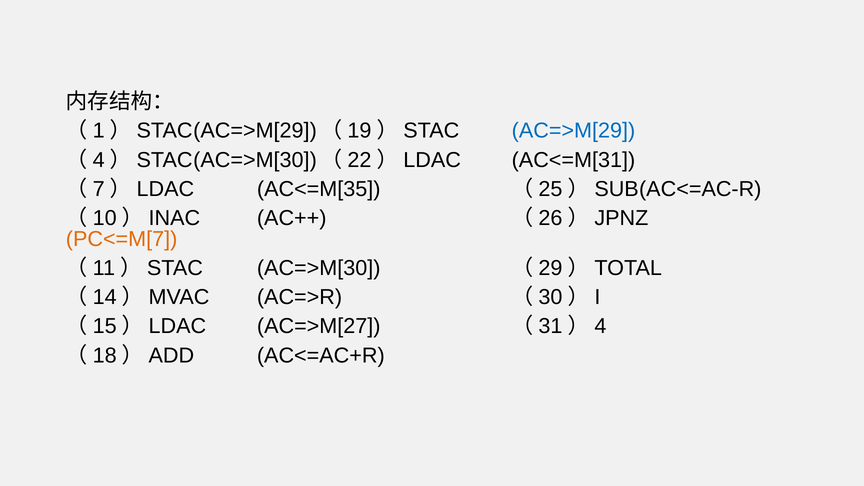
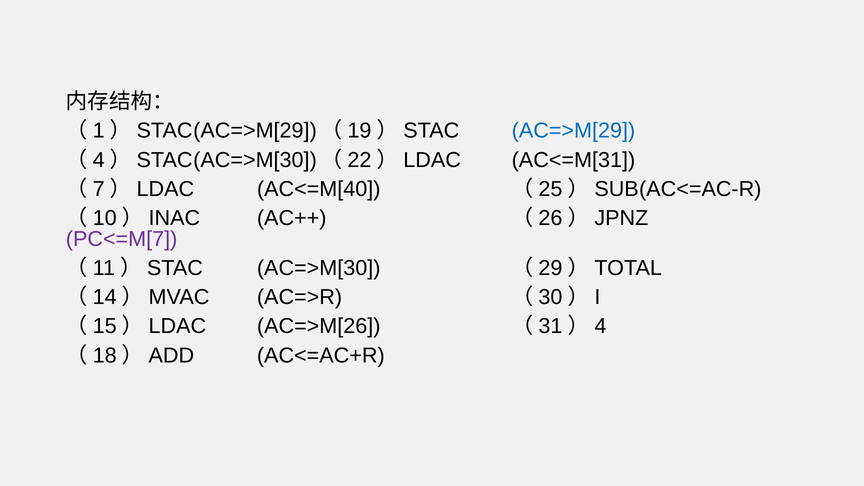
AC<=M[35: AC<=M[35 -> AC<=M[40
PC<=M[7 colour: orange -> purple
AC=>M[27: AC=>M[27 -> AC=>M[26
